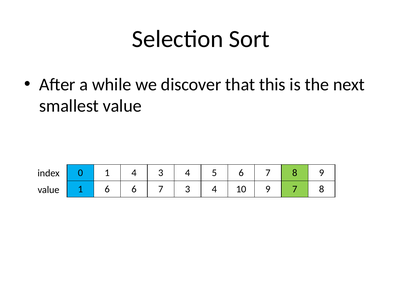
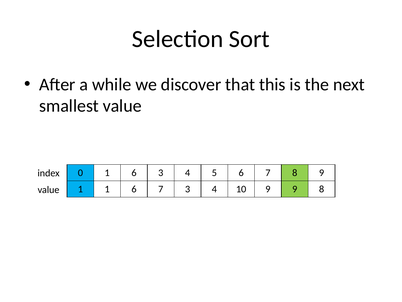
0 1 4: 4 -> 6
1 6: 6 -> 1
9 7: 7 -> 9
